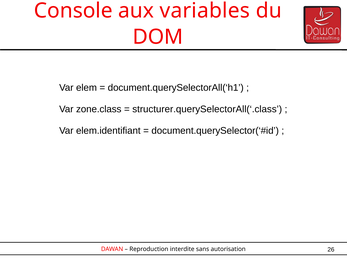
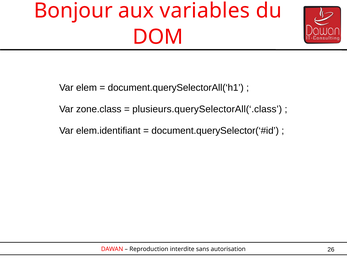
Console: Console -> Bonjour
structurer.querySelectorAll(‘.class: structurer.querySelectorAll(‘.class -> plusieurs.querySelectorAll(‘.class
